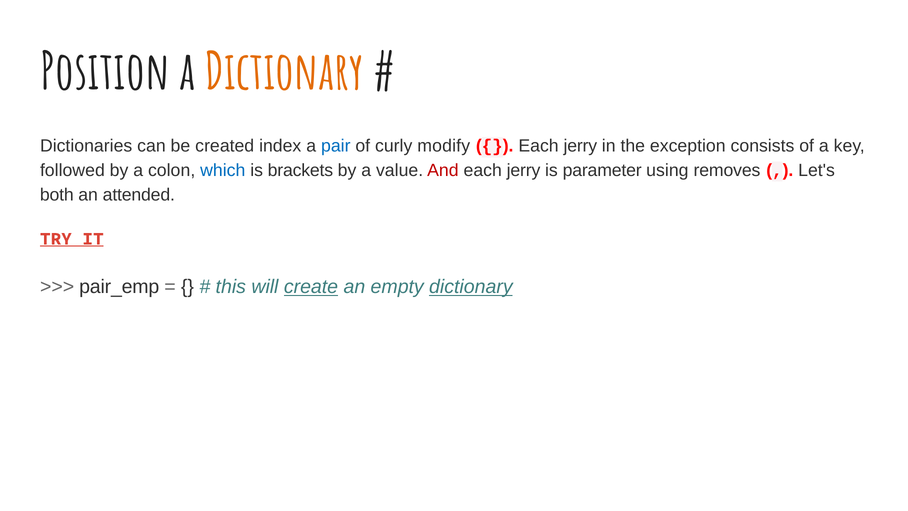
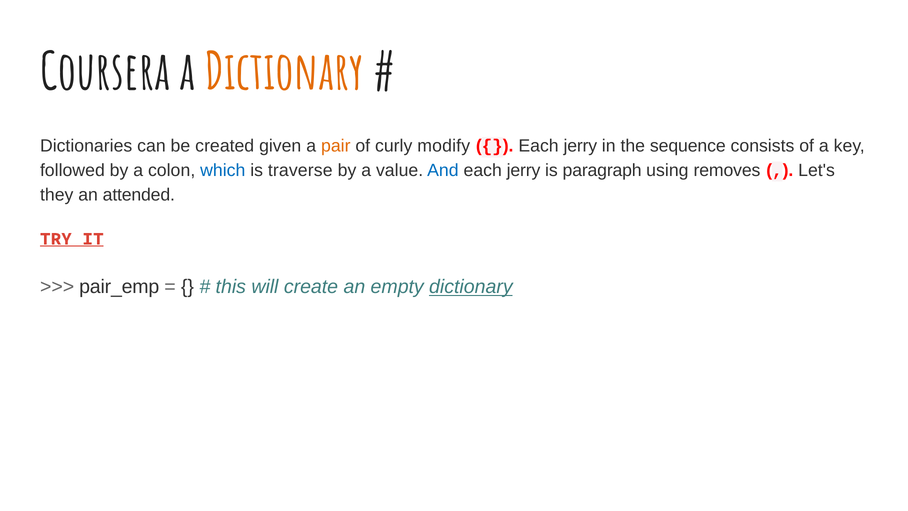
Position: Position -> Coursera
index: index -> given
pair colour: blue -> orange
exception: exception -> sequence
brackets: brackets -> traverse
And colour: red -> blue
parameter: parameter -> paragraph
both: both -> they
create underline: present -> none
